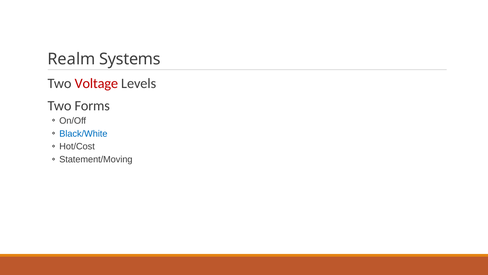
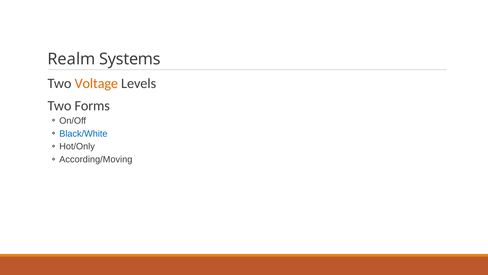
Voltage colour: red -> orange
Hot/Cost: Hot/Cost -> Hot/Only
Statement/Moving: Statement/Moving -> According/Moving
